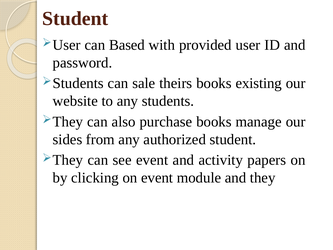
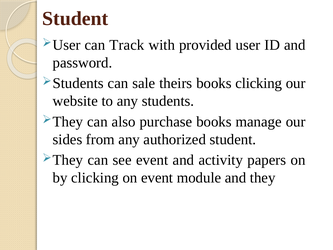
Based: Based -> Track
books existing: existing -> clicking
